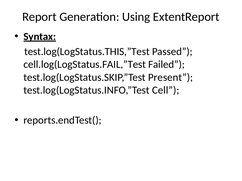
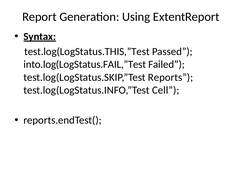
cell.log(LogStatus.FAIL,”Test: cell.log(LogStatus.FAIL,”Test -> into.log(LogStatus.FAIL,”Test
Present: Present -> Reports
